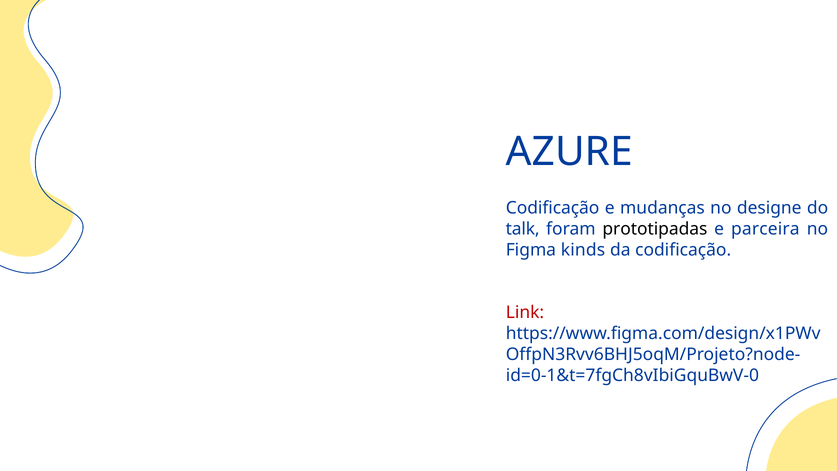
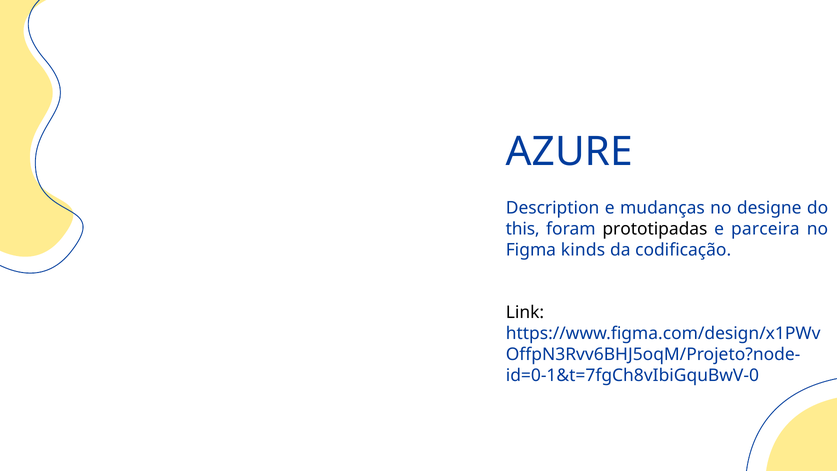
Codificação at (553, 208): Codificação -> Description
talk: talk -> this
Link colour: red -> black
